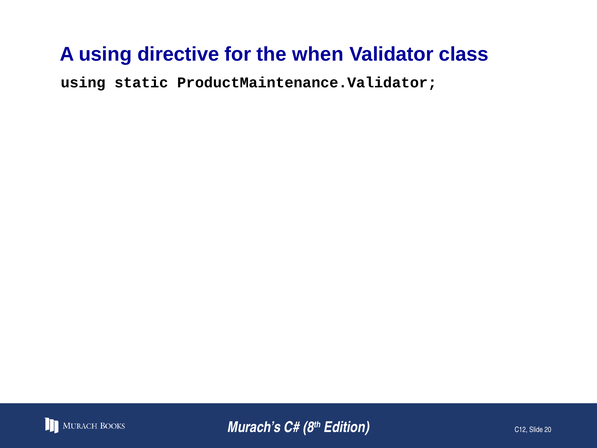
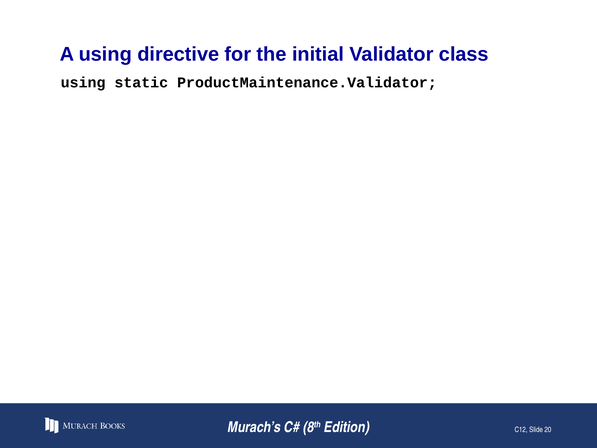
when: when -> initial
